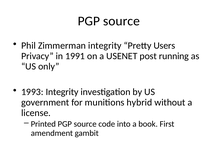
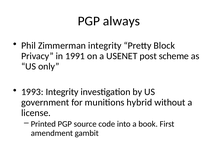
source at (121, 21): source -> always
Users: Users -> Block
running: running -> scheme
